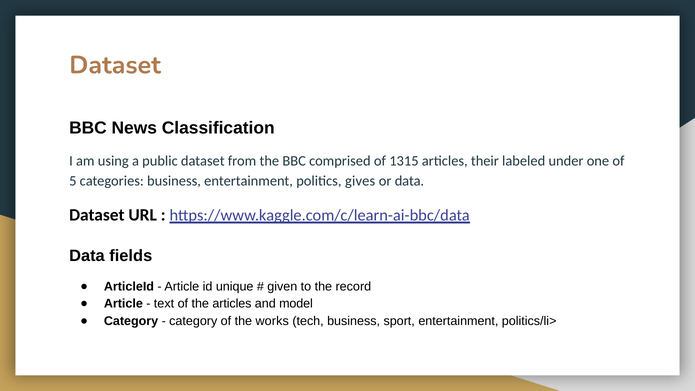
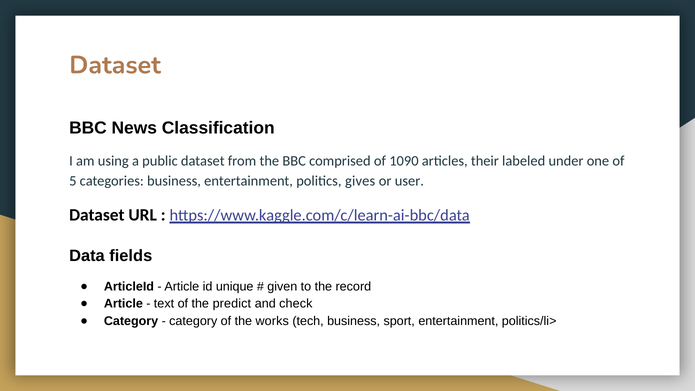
1315: 1315 -> 1090
or data: data -> user
the articles: articles -> predict
model: model -> check
